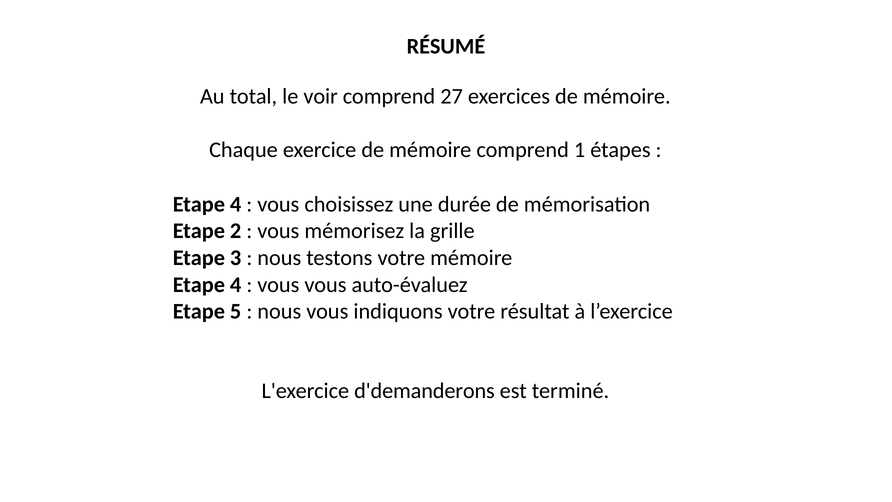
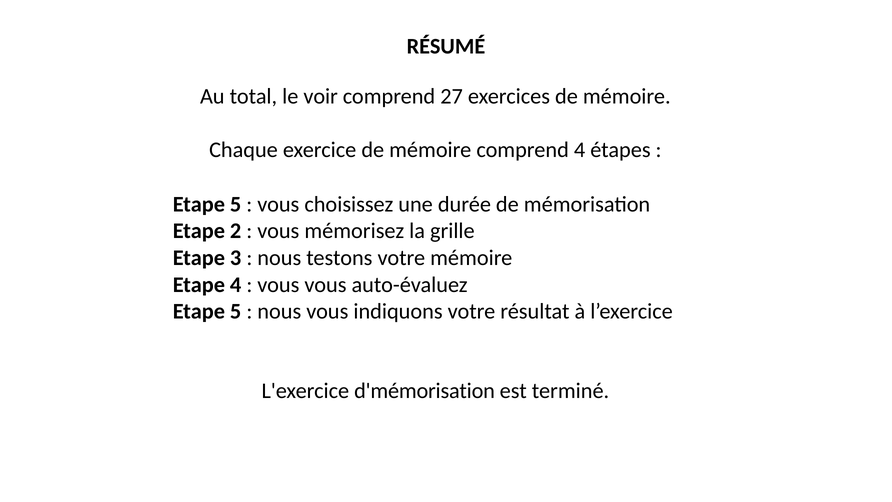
comprend 1: 1 -> 4
4 at (236, 204): 4 -> 5
d'demanderons: d'demanderons -> d'mémorisation
